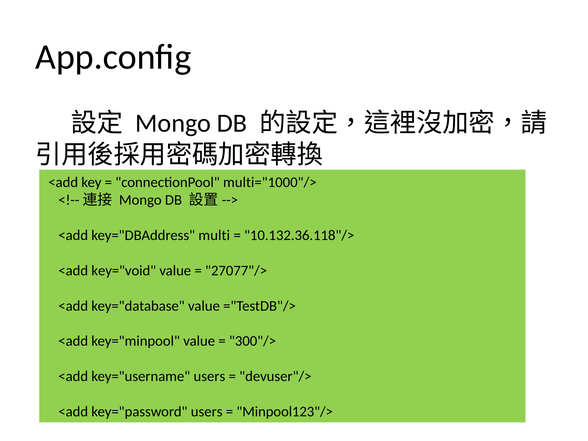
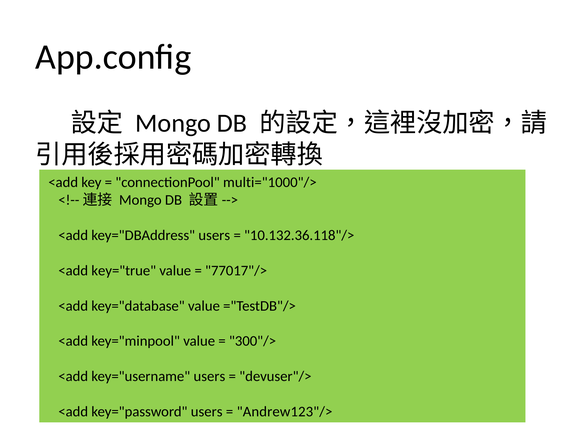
key="DBAddress multi: multi -> users
key="void: key="void -> key="true
27077"/>: 27077"/> -> 77017"/>
Minpool123"/>: Minpool123"/> -> Andrew123"/>
